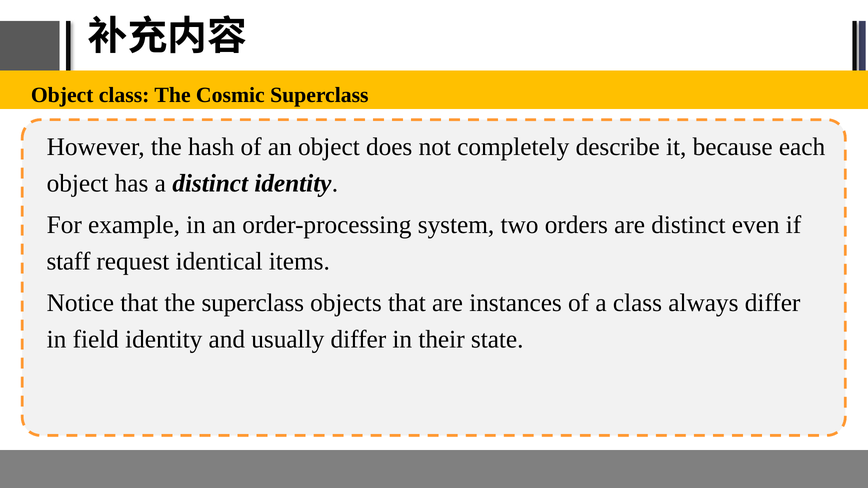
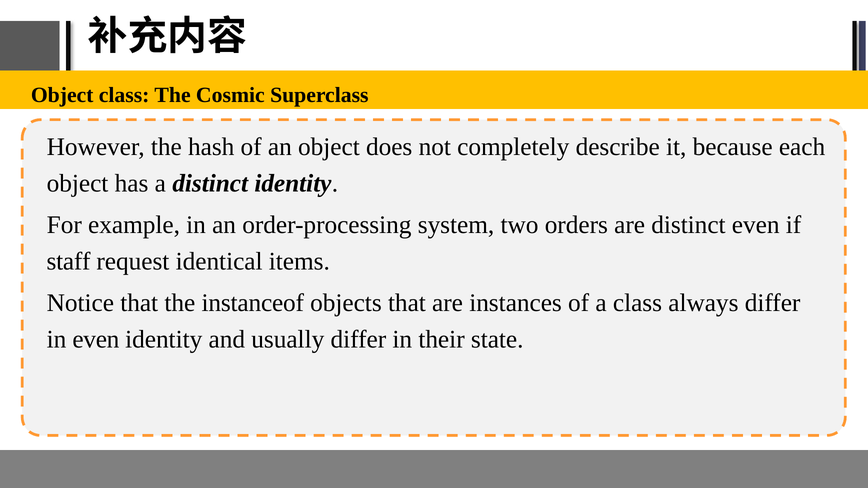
the superclass: superclass -> instanceof
in field: field -> even
